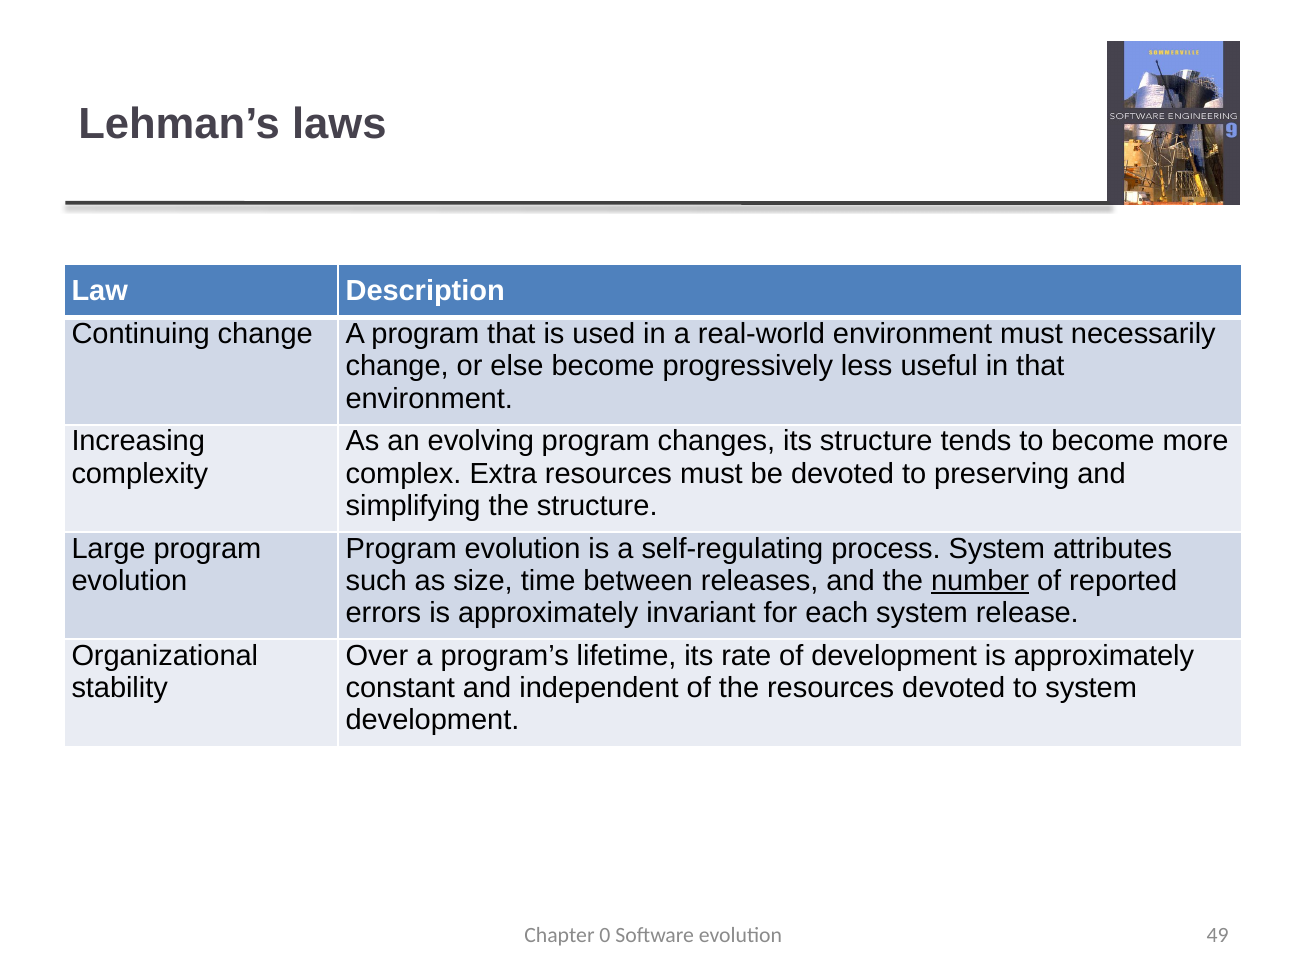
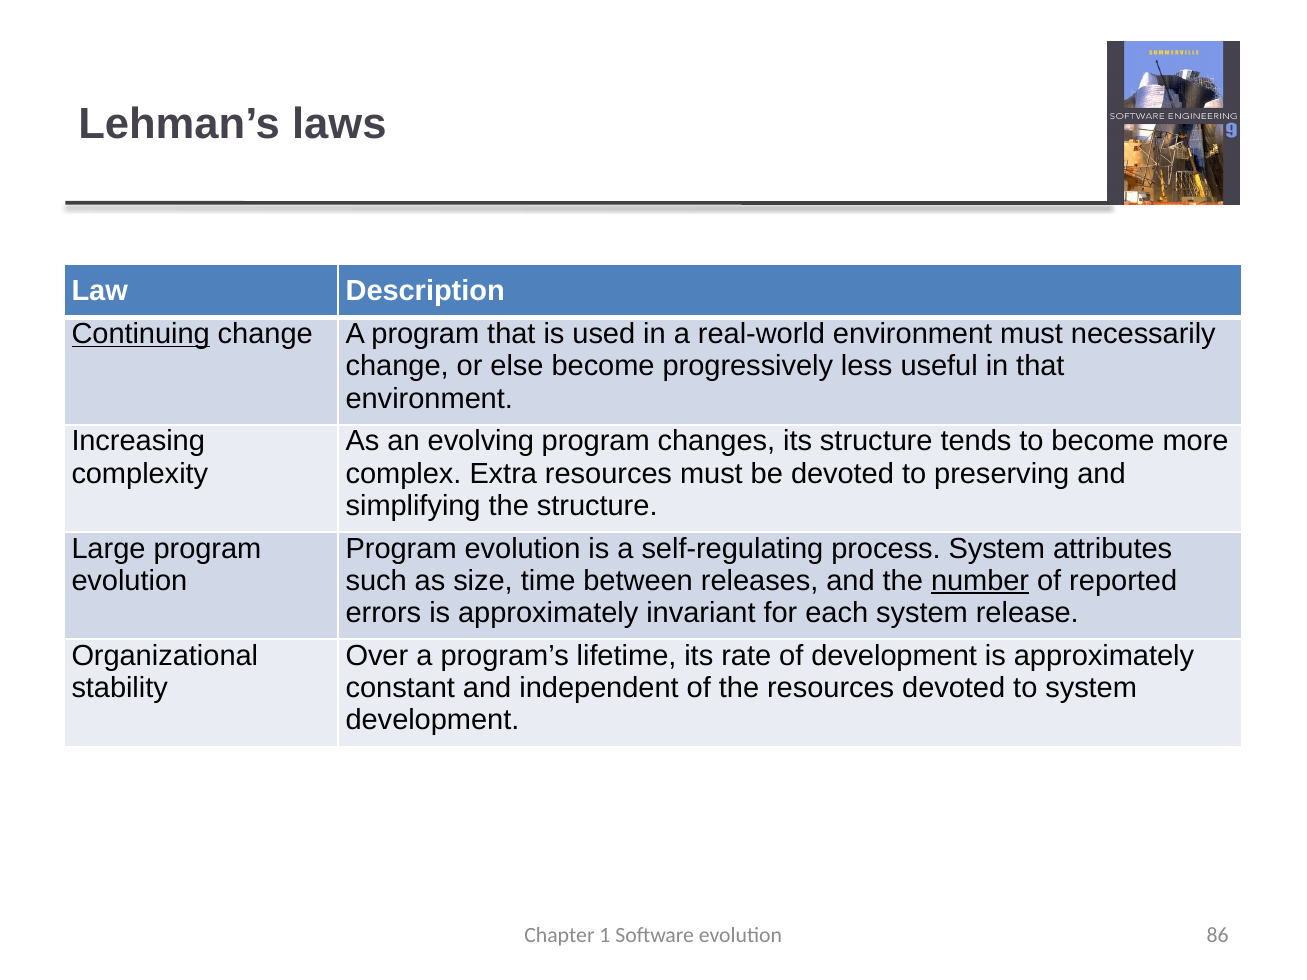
Continuing underline: none -> present
0: 0 -> 1
49: 49 -> 86
